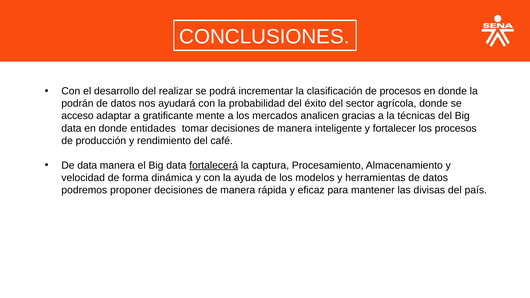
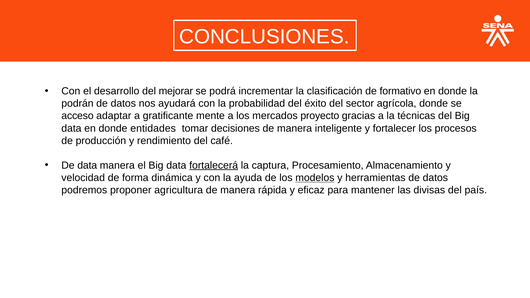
realizar: realizar -> mejorar
de procesos: procesos -> formativo
analicen: analicen -> proyecto
modelos underline: none -> present
proponer decisiones: decisiones -> agricultura
